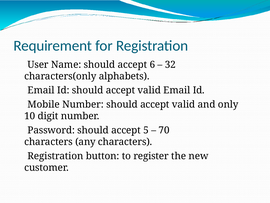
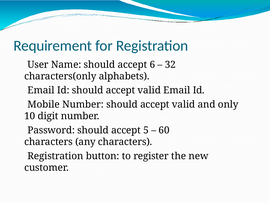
70: 70 -> 60
